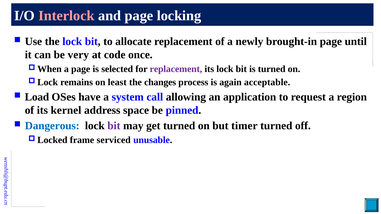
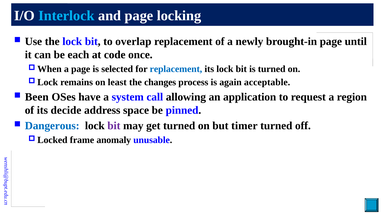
Interlock colour: pink -> light blue
allocate: allocate -> overlap
very: very -> each
replacement at (176, 69) colour: purple -> blue
Load: Load -> Been
kernel: kernel -> decide
serviced: serviced -> anomaly
